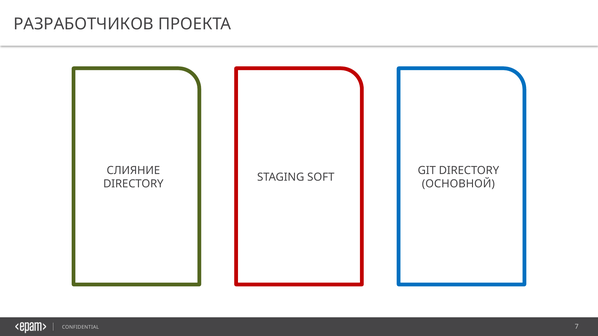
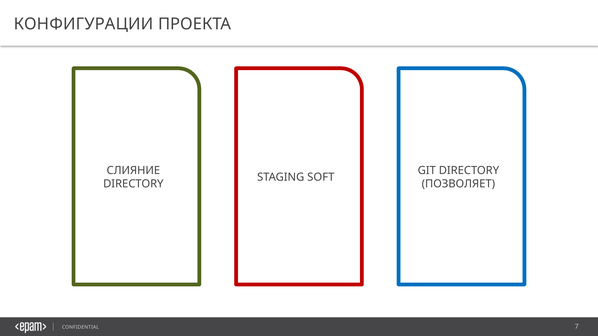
РАЗРАБОТЧИКОВ: РАЗРАБОТЧИКОВ -> КОНФИГУРАЦИИ
ОСНОВНОЙ: ОСНОВНОЙ -> ПОЗВОЛЯЕТ
